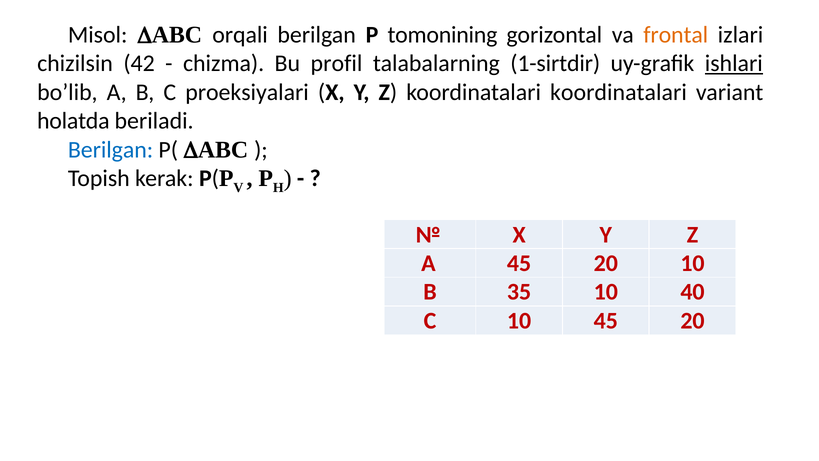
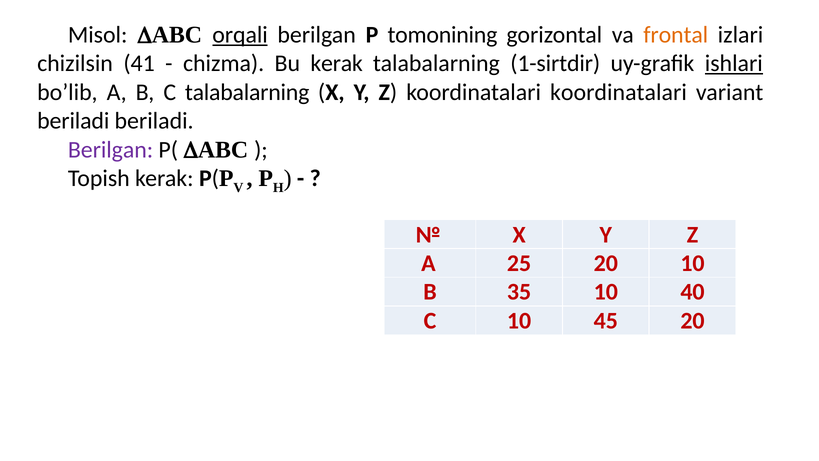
orqali underline: none -> present
42: 42 -> 41
Bu profil: profil -> kerak
C proeksiyalari: proeksiyalari -> talabalarning
holatda at (73, 121): holatda -> beriladi
Berilgan at (111, 150) colour: blue -> purple
A 45: 45 -> 25
